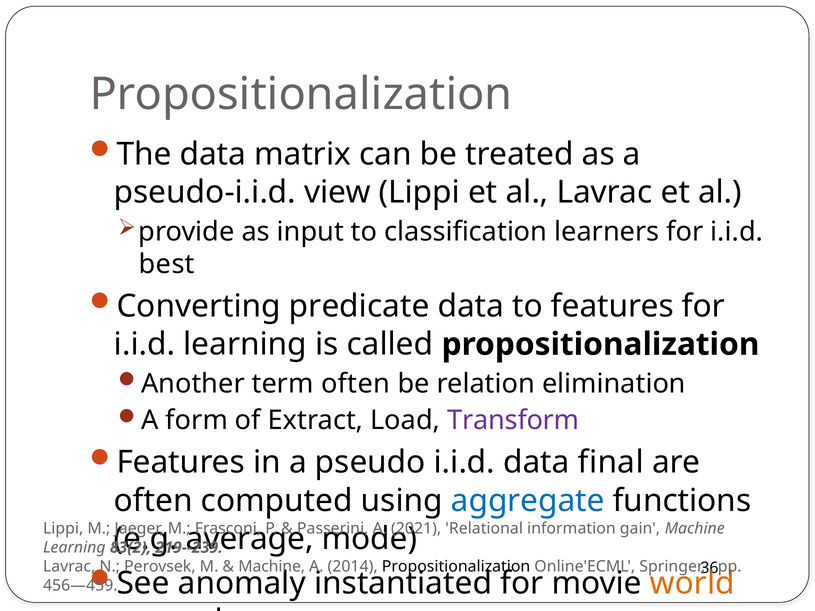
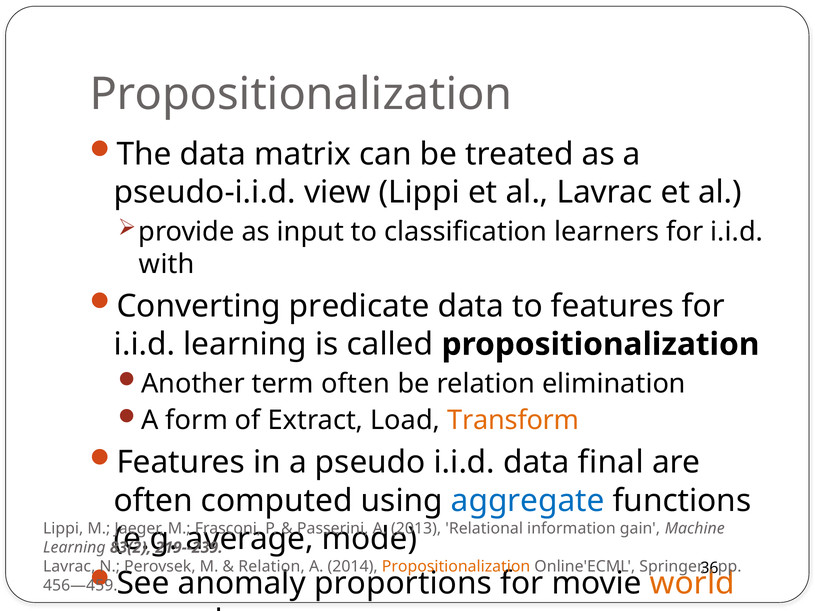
best: best -> with
Transform colour: purple -> orange
2021: 2021 -> 2013
Machine at (272, 567): Machine -> Relation
Propositionalization at (456, 567) colour: black -> orange
instantiated: instantiated -> proportions
